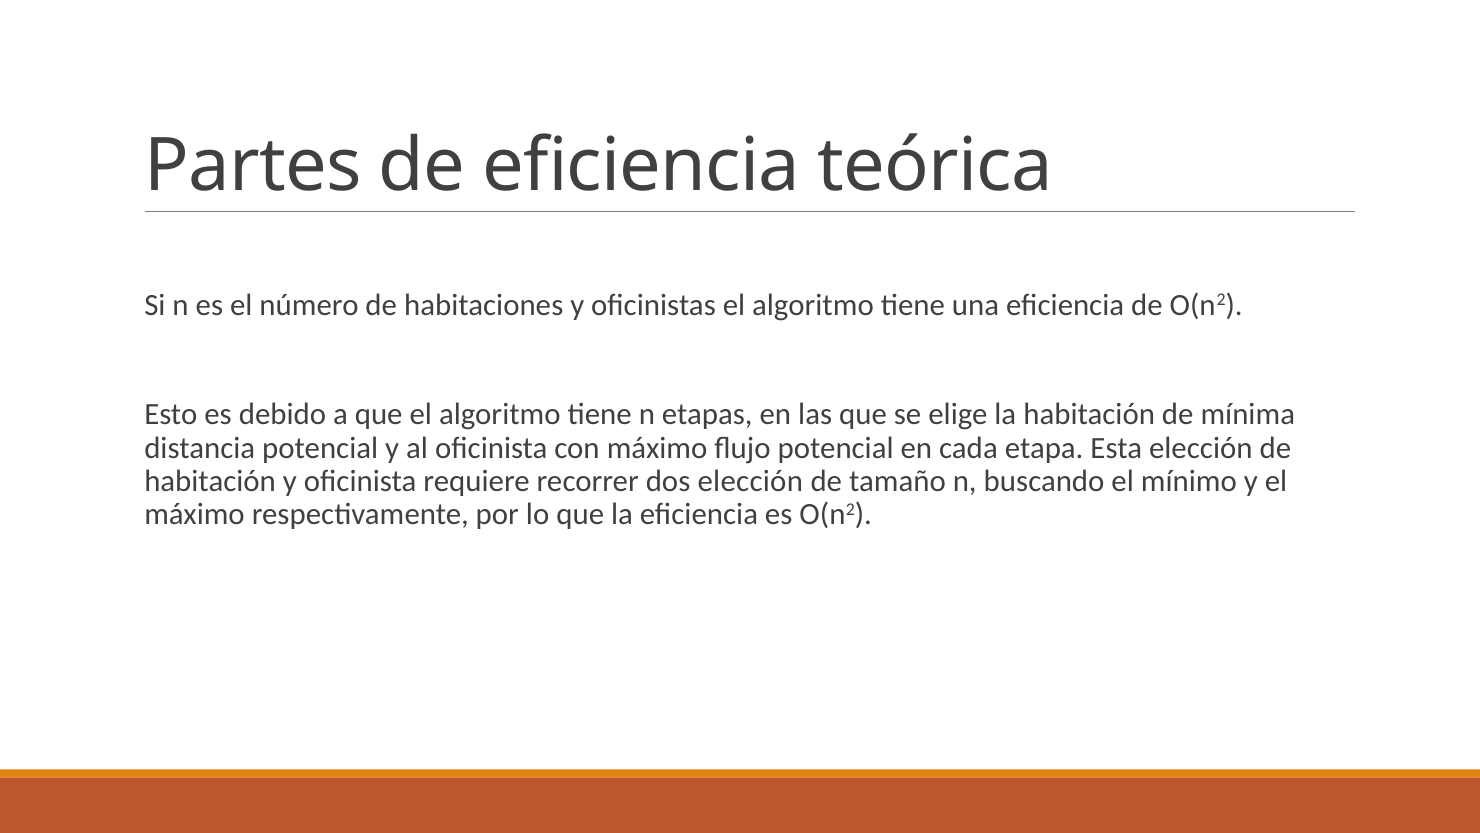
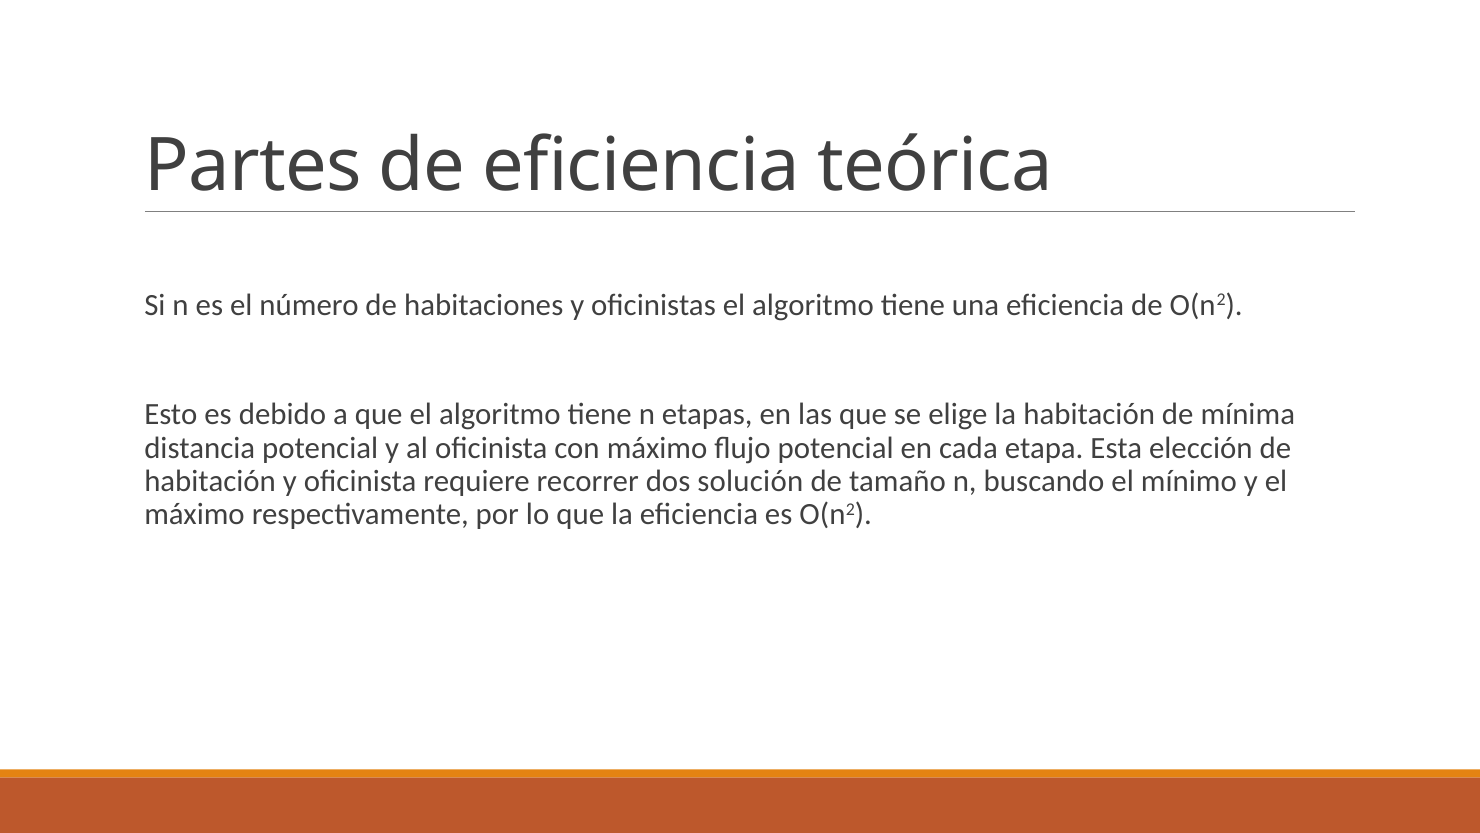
dos elección: elección -> solución
